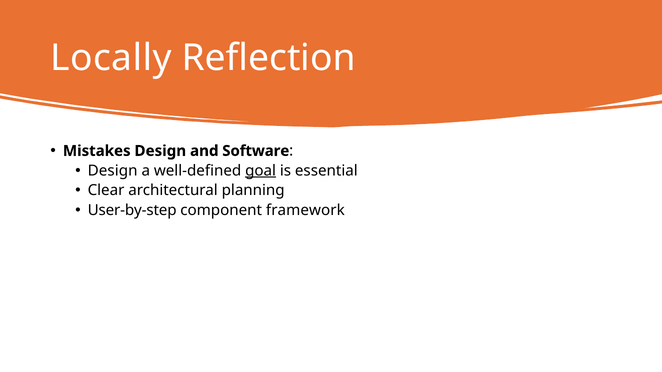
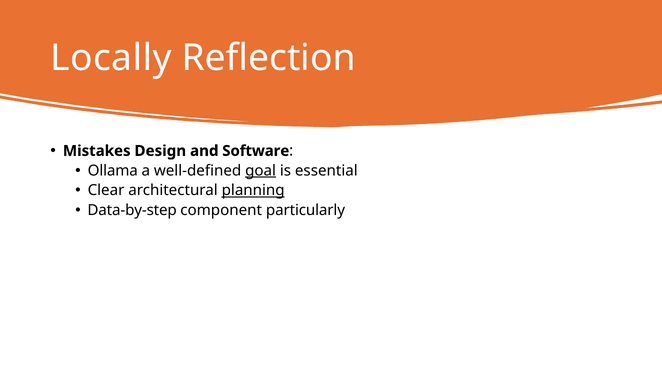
Design at (113, 171): Design -> Ollama
planning underline: none -> present
User-by-step: User-by-step -> Data-by-step
framework: framework -> particularly
